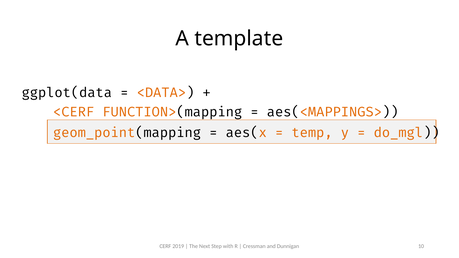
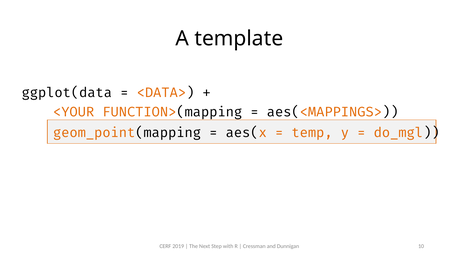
<CERF: <CERF -> <YOUR
